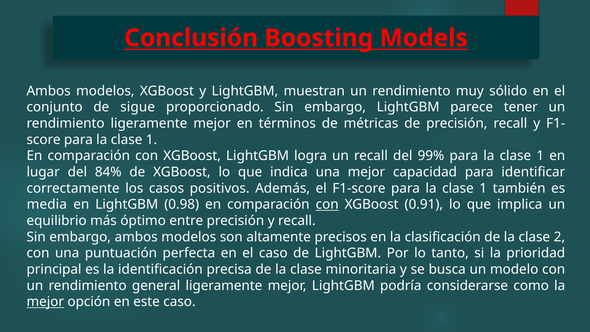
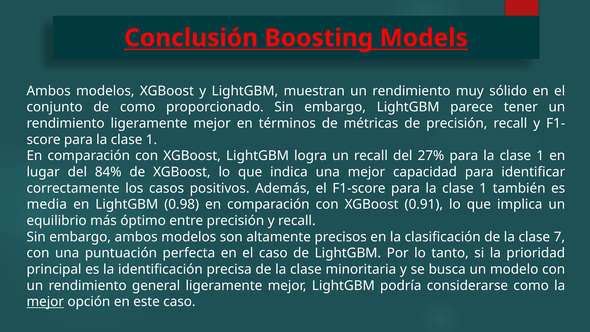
de sigue: sigue -> como
99%: 99% -> 27%
con at (327, 204) underline: present -> none
2: 2 -> 7
